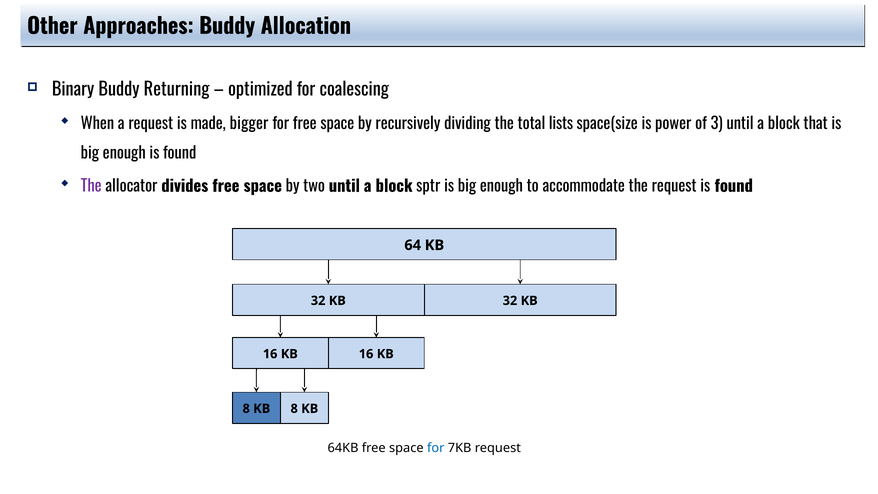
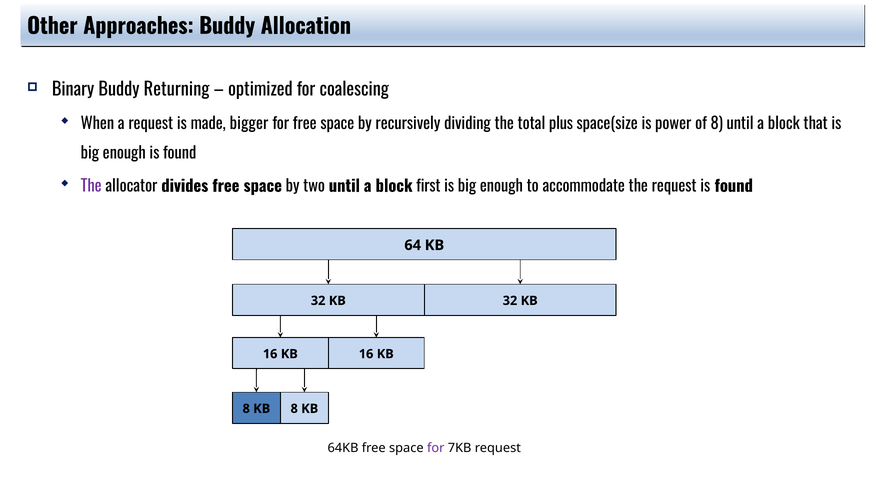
lists: lists -> plus
of 3: 3 -> 8
sptr: sptr -> first
for at (436, 448) colour: blue -> purple
